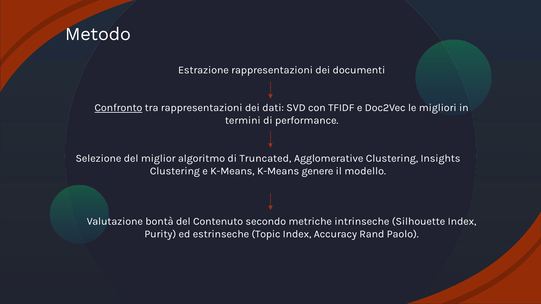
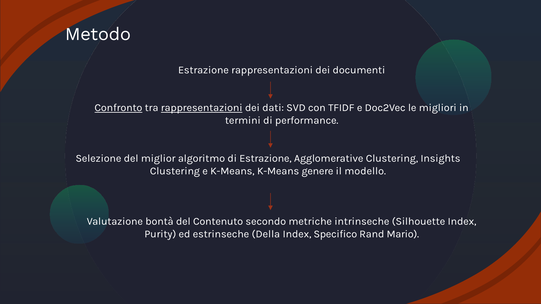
rappresentazioni at (202, 108) underline: none -> present
di Truncated: Truncated -> Estrazione
Topic: Topic -> Della
Accuracy: Accuracy -> Specifico
Paolo: Paolo -> Mario
